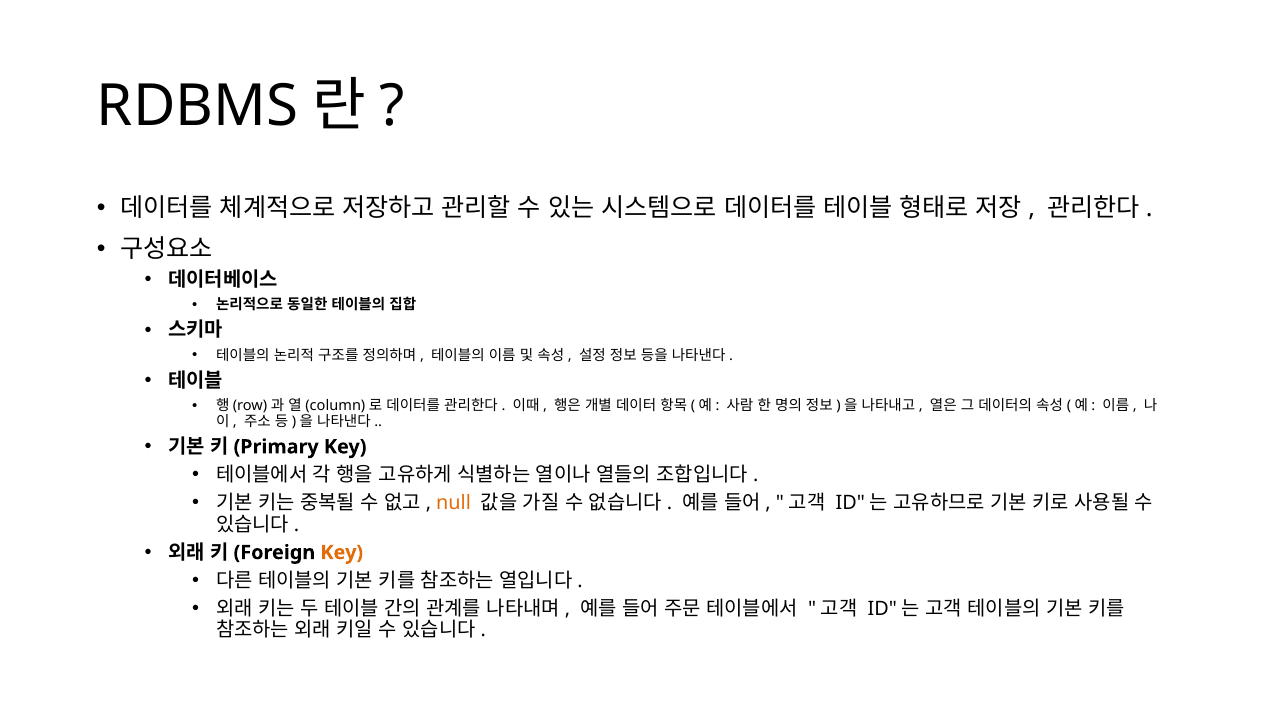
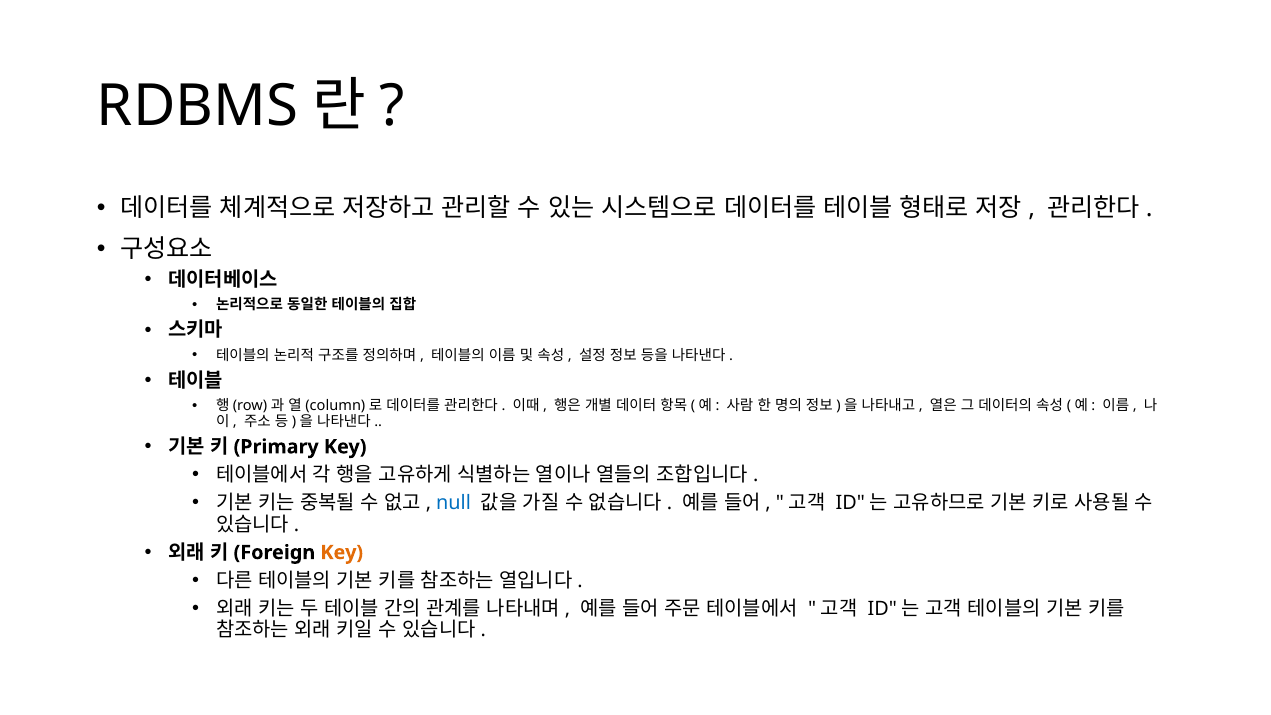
null colour: orange -> blue
